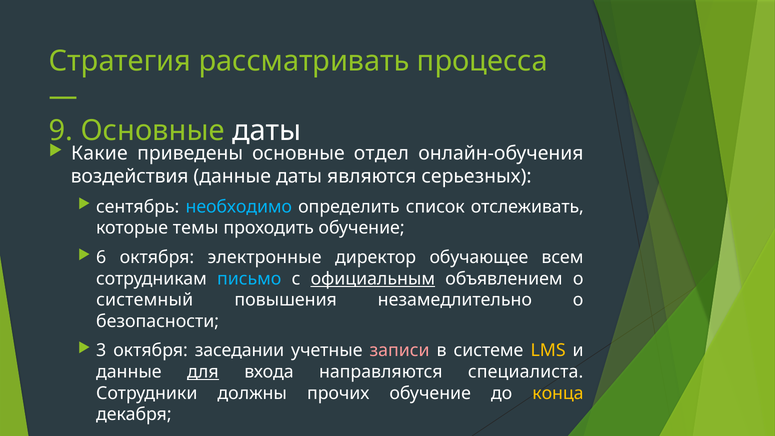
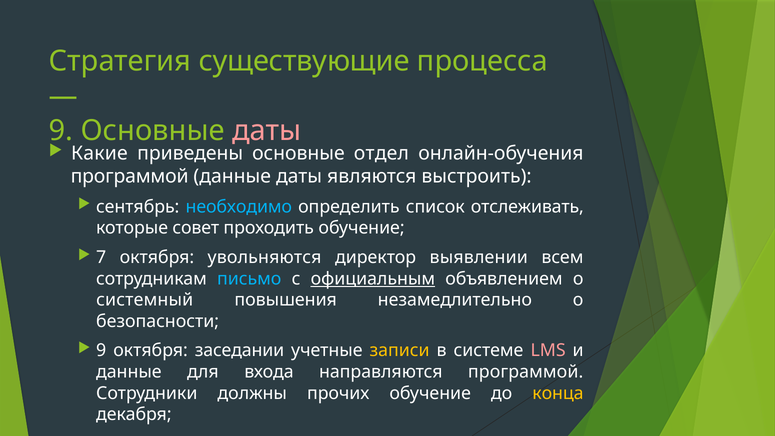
рассматривать: рассматривать -> существующие
даты at (267, 131) colour: white -> pink
воздействия at (130, 176): воздействия -> программой
серьезных: серьезных -> выстроить
темы: темы -> совет
6: 6 -> 7
электронные: электронные -> увольняются
обучающее: обучающее -> выявлении
3 at (101, 351): 3 -> 9
записи colour: pink -> yellow
LMS colour: yellow -> pink
для underline: present -> none
направляются специалиста: специалиста -> программой
